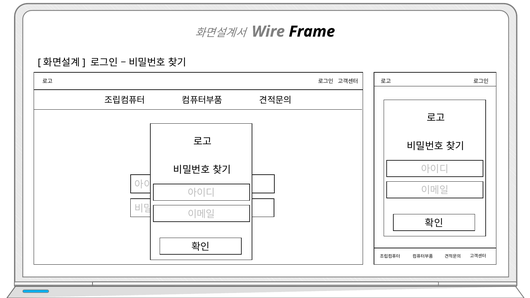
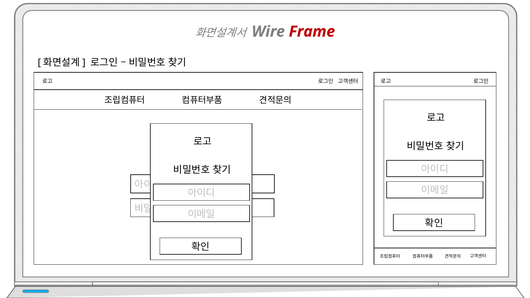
Frame colour: black -> red
